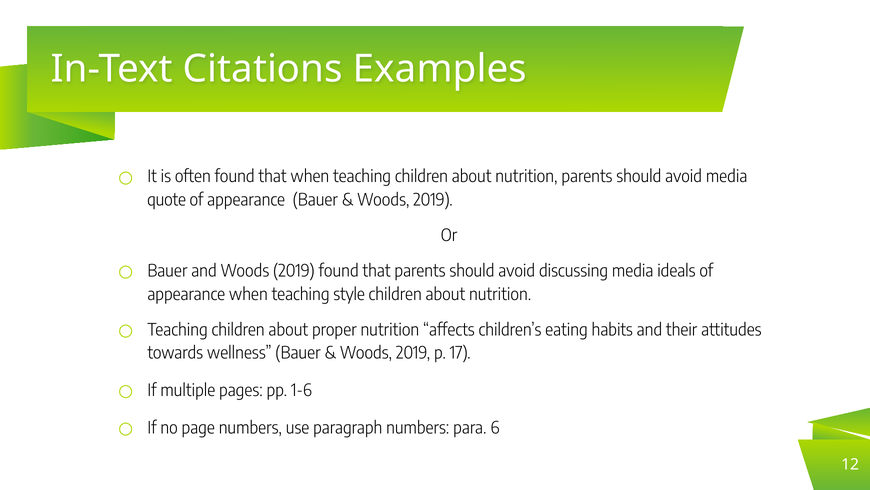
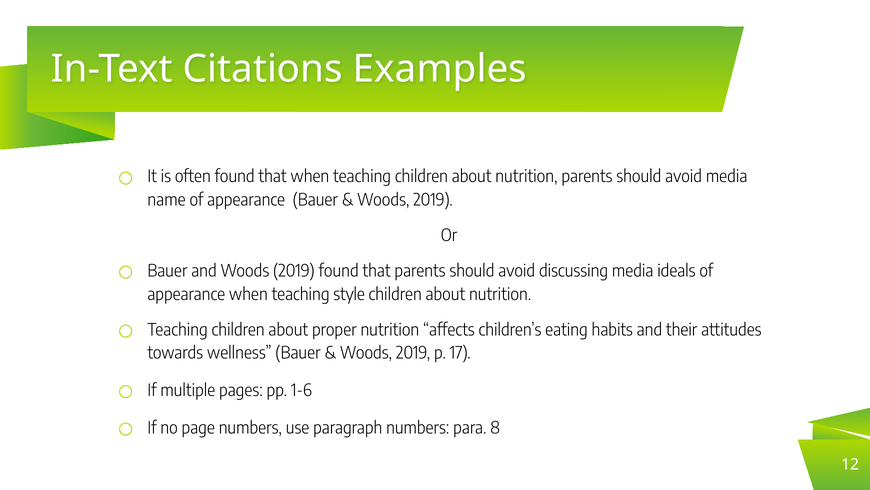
quote: quote -> name
6: 6 -> 8
